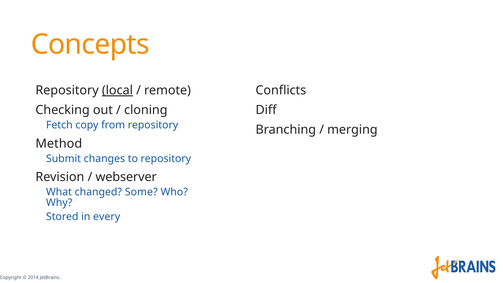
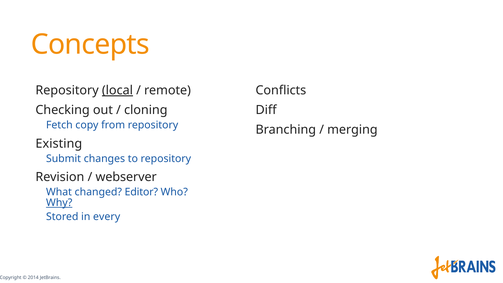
Method: Method -> Existing
Some: Some -> Editor
Why underline: none -> present
